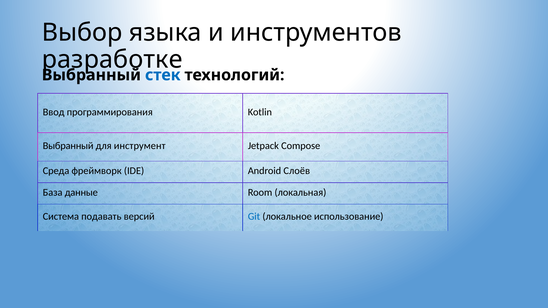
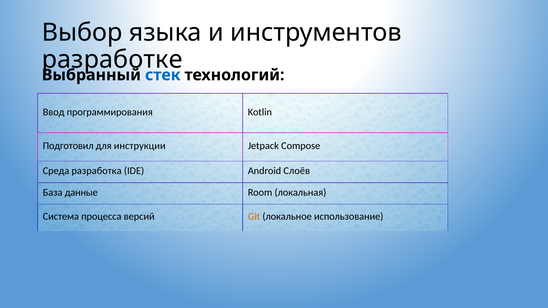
Выбранный at (68, 146): Выбранный -> Подготовил
инструмент: инструмент -> инструкции
фреймворк: фреймворк -> разработка
подавать: подавать -> процесса
Git colour: blue -> orange
